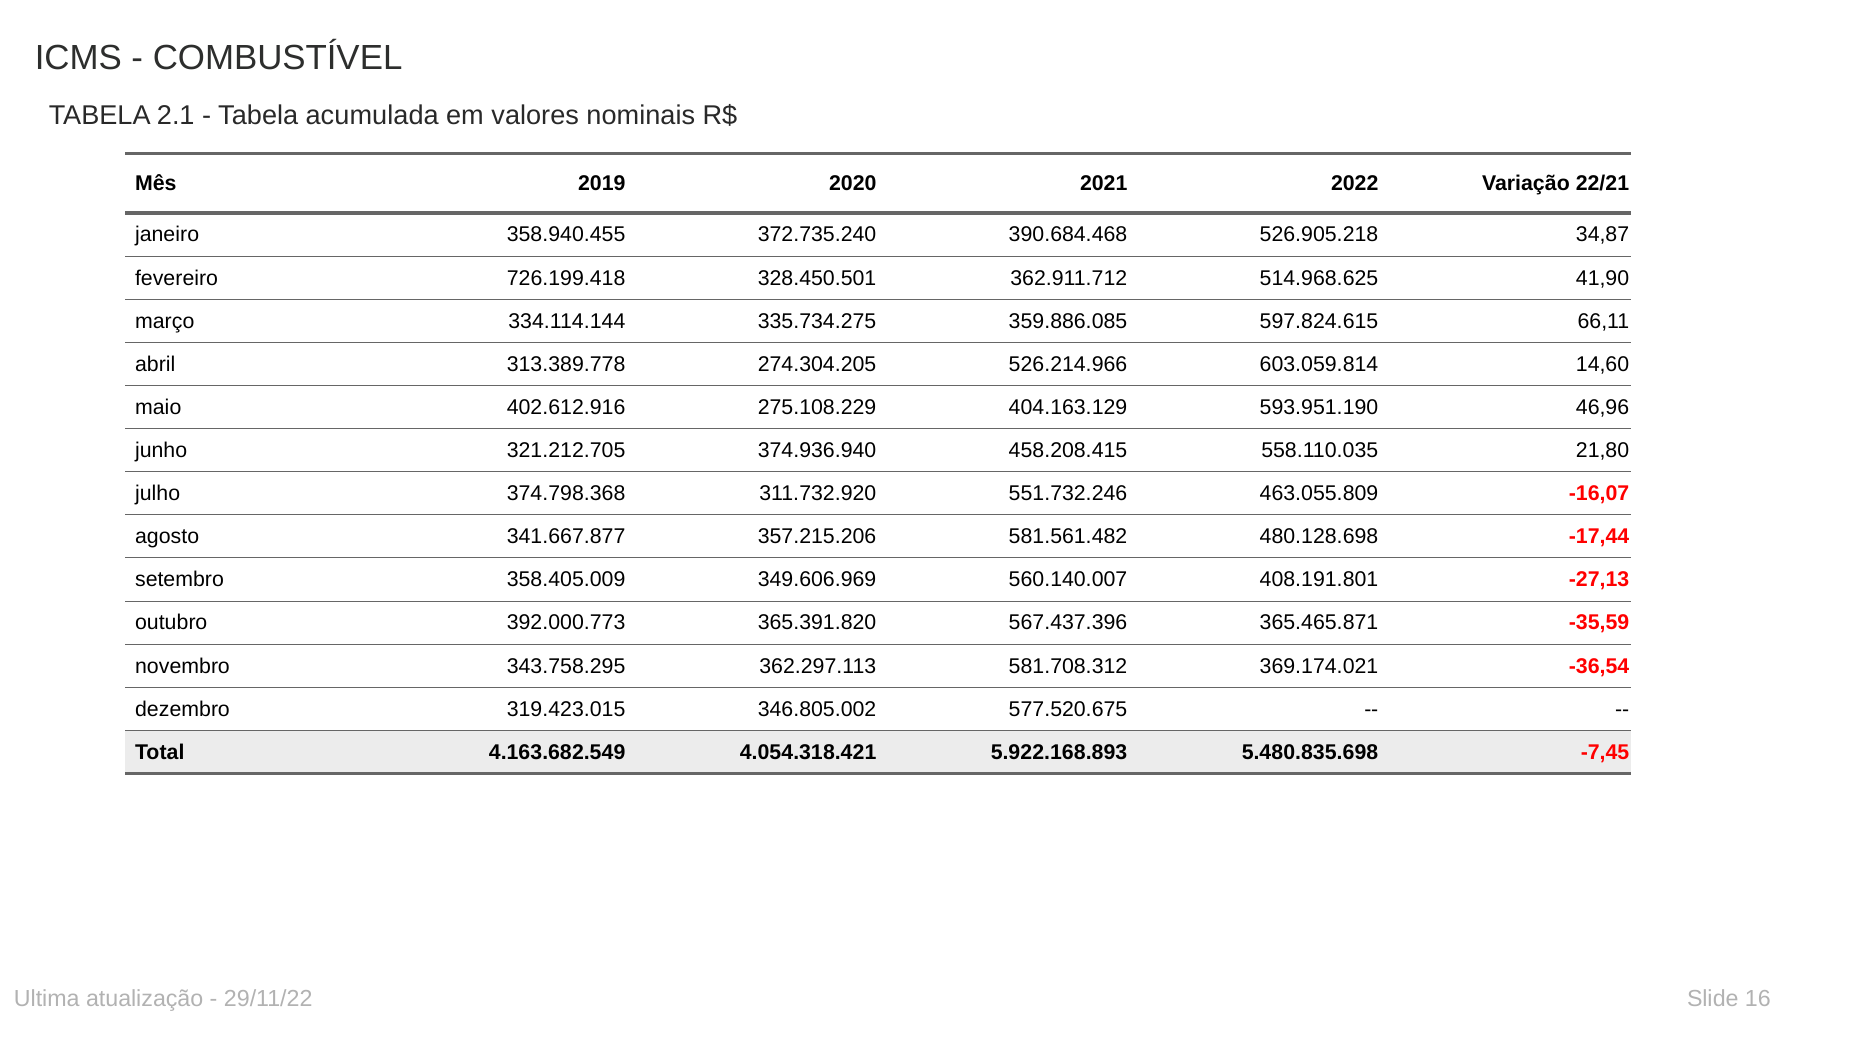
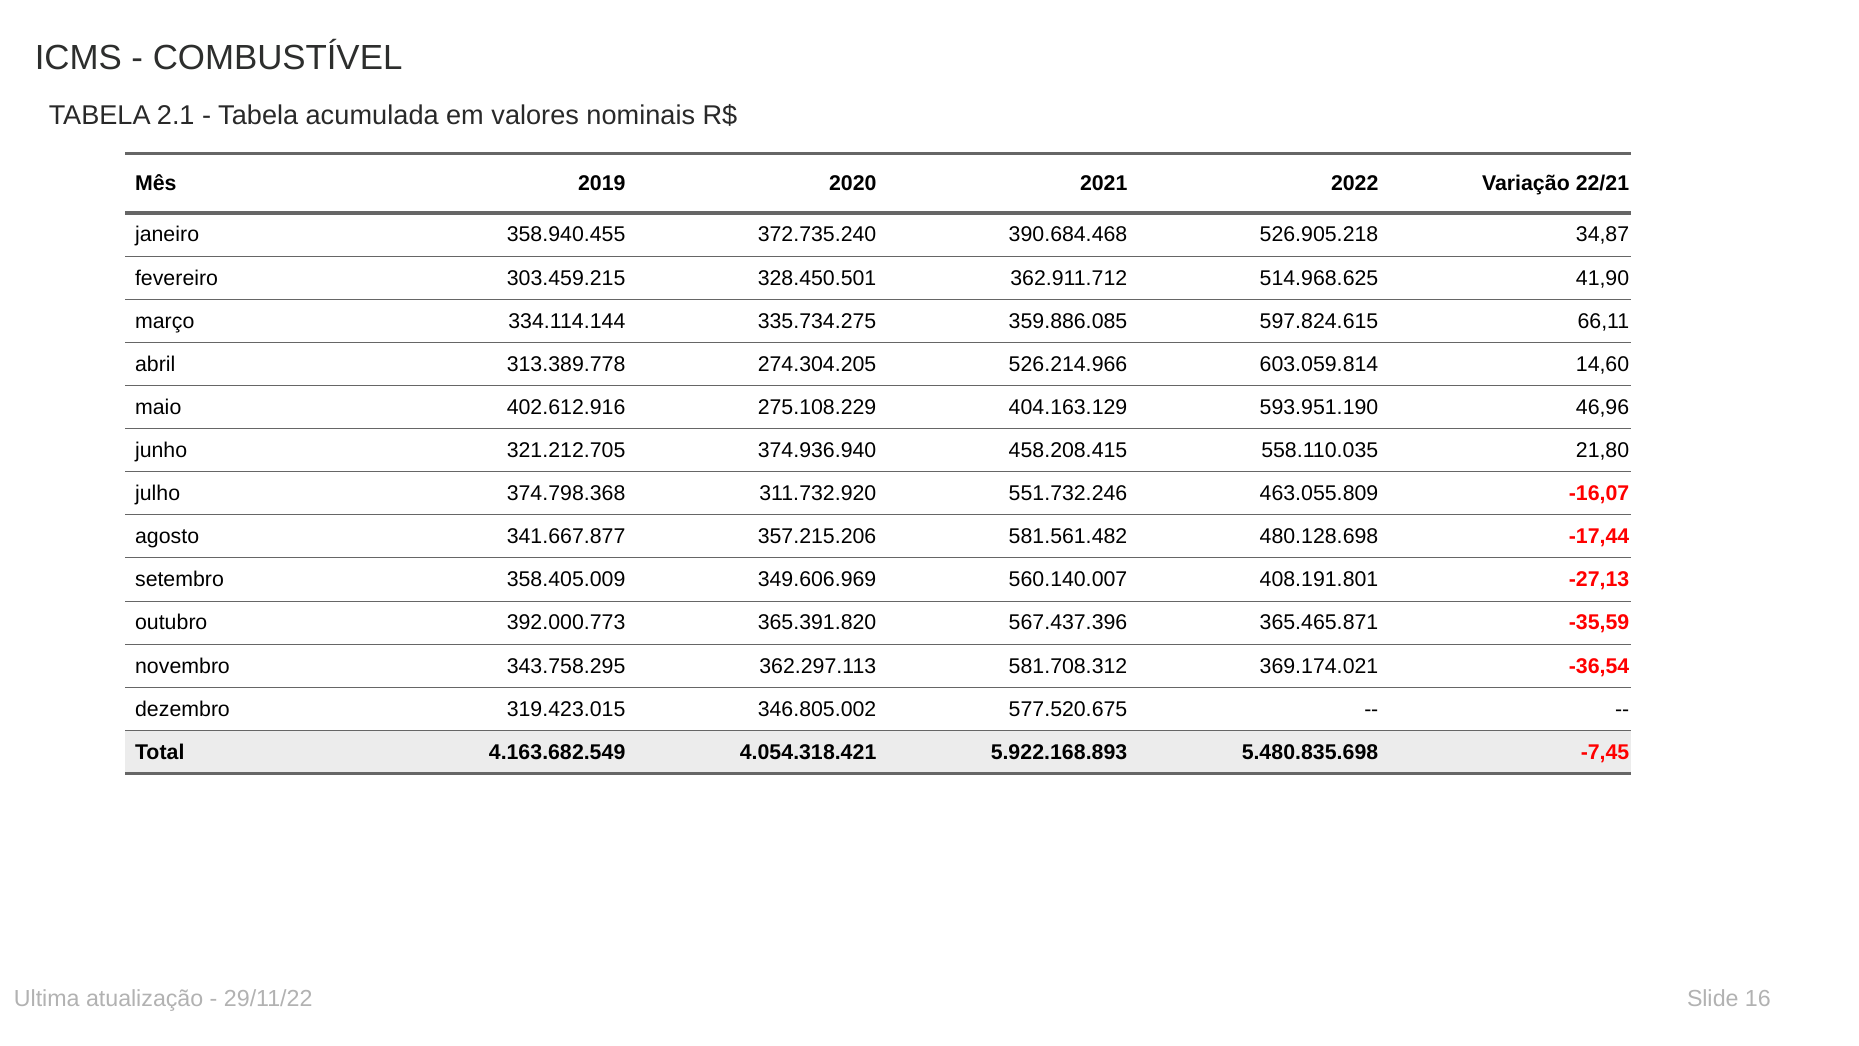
726.199.418: 726.199.418 -> 303.459.215
